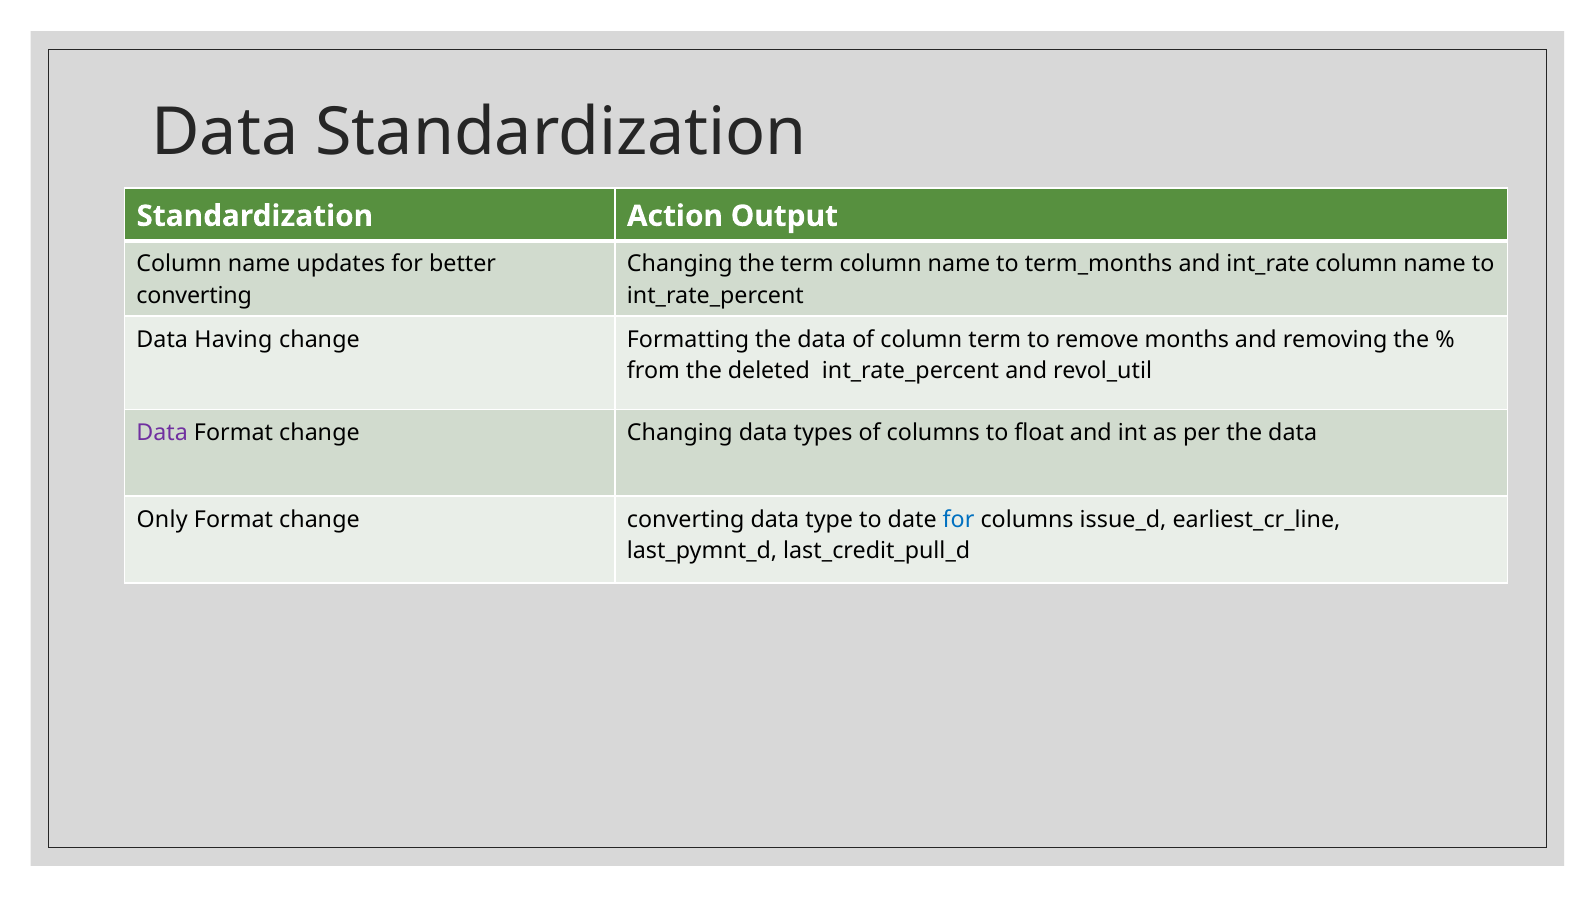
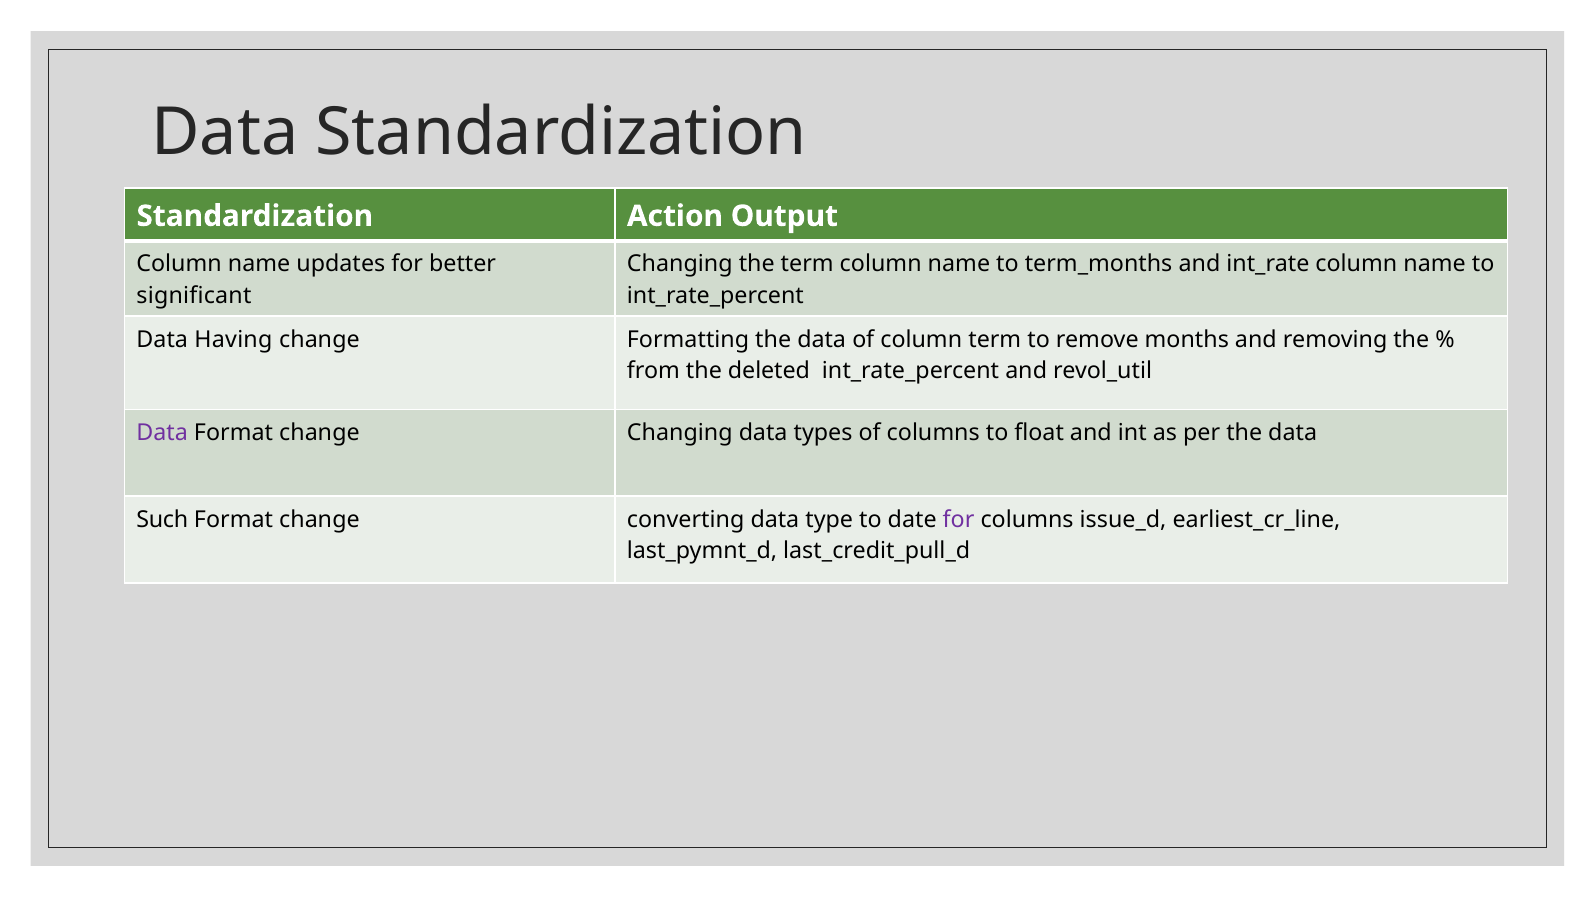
converting at (194, 296): converting -> significant
Only: Only -> Such
for at (959, 520) colour: blue -> purple
